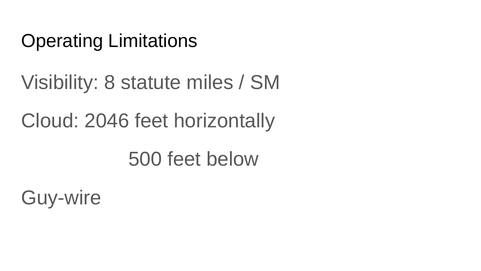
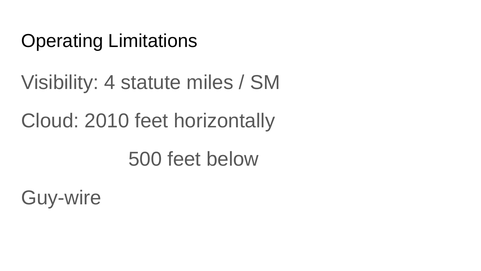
8: 8 -> 4
2046: 2046 -> 2010
